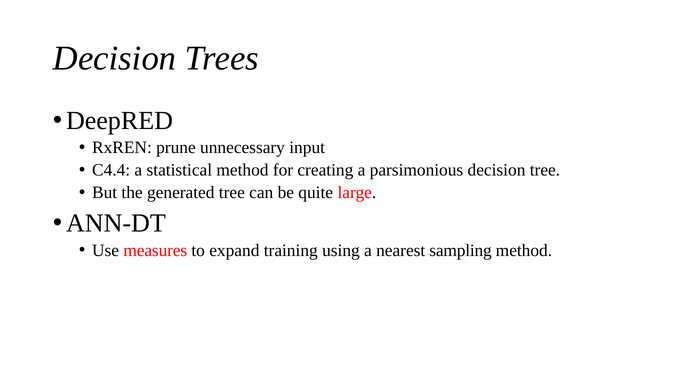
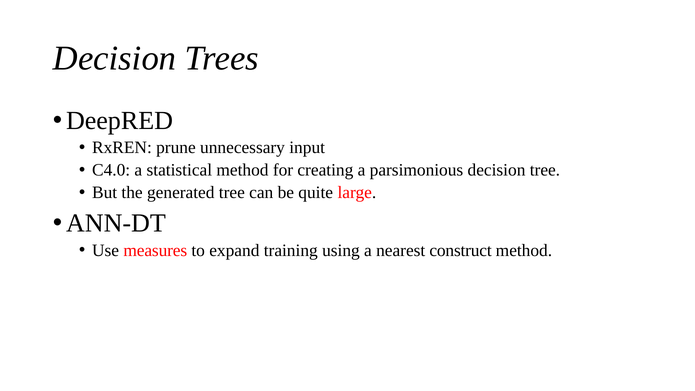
C4.4: C4.4 -> C4.0
sampling: sampling -> construct
